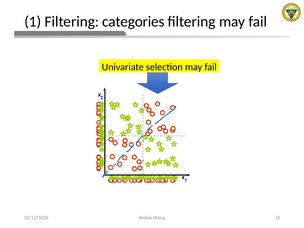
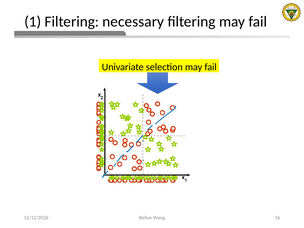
categories: categories -> necessary
